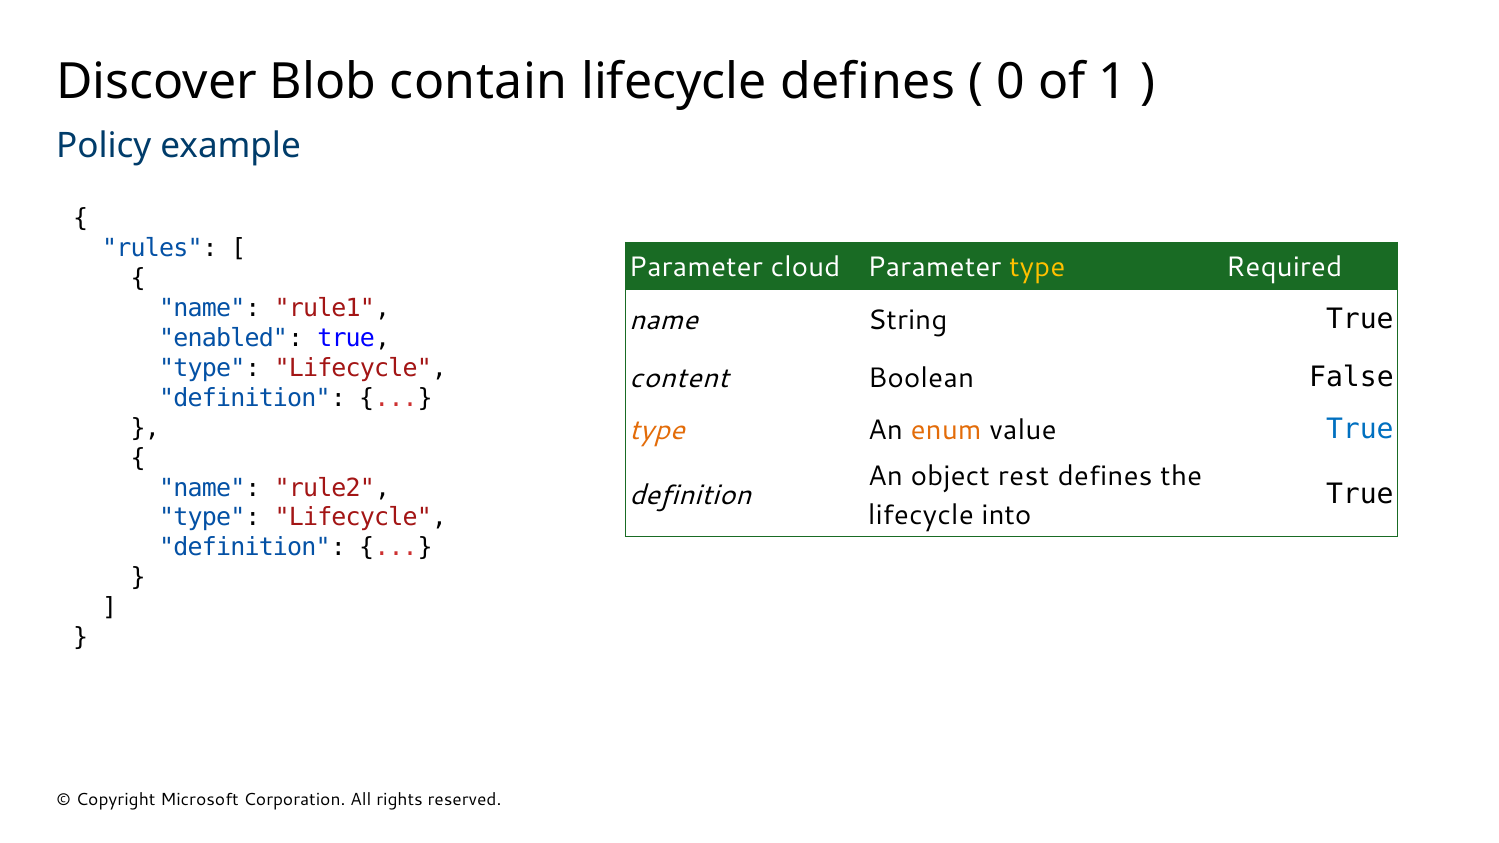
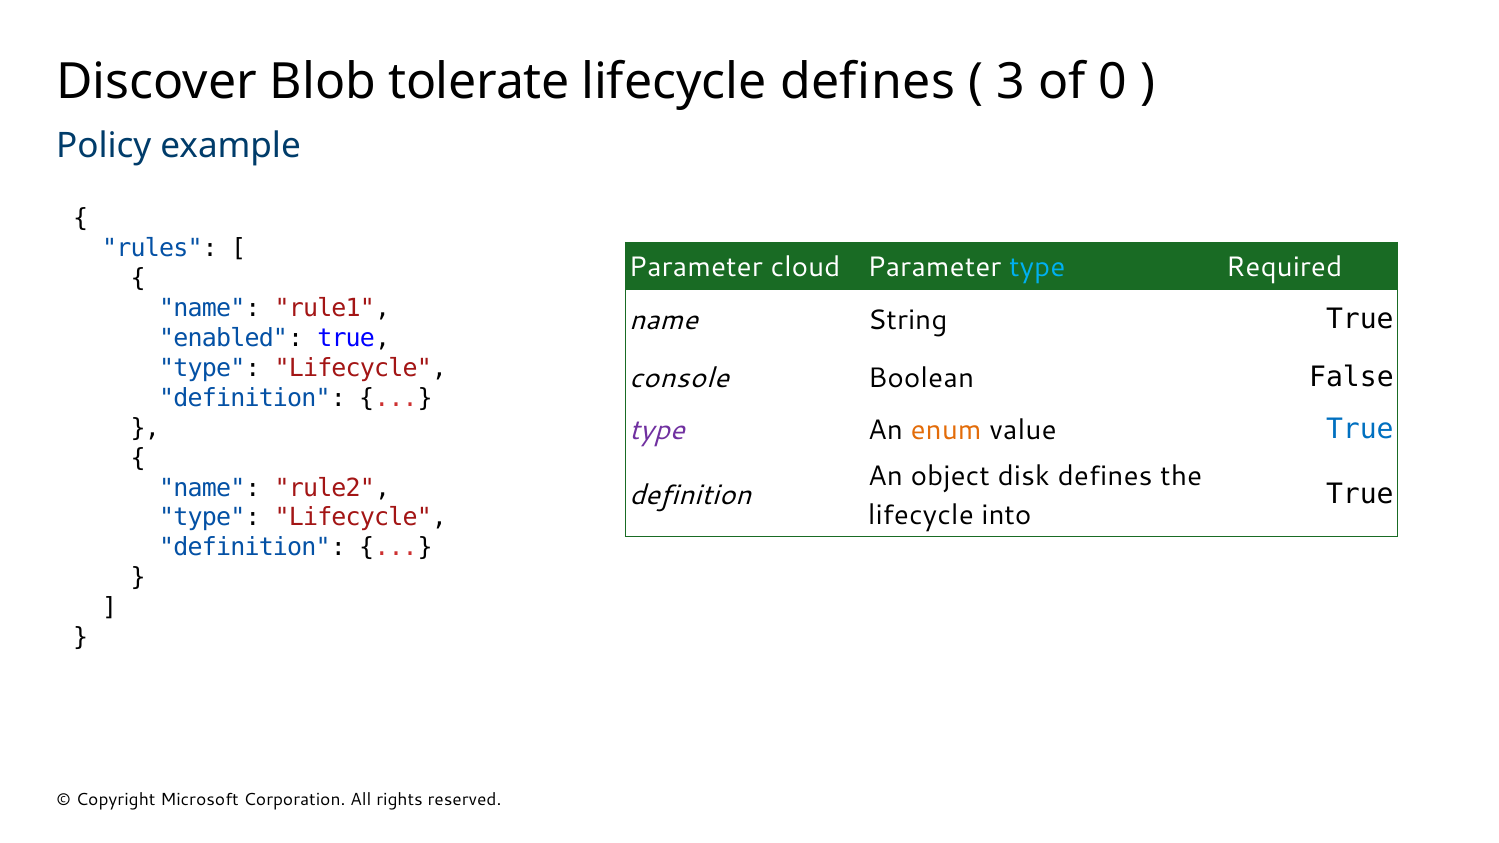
contain: contain -> tolerate
0: 0 -> 3
1: 1 -> 0
type at (1037, 268) colour: yellow -> light blue
content: content -> console
type at (657, 430) colour: orange -> purple
rest: rest -> disk
